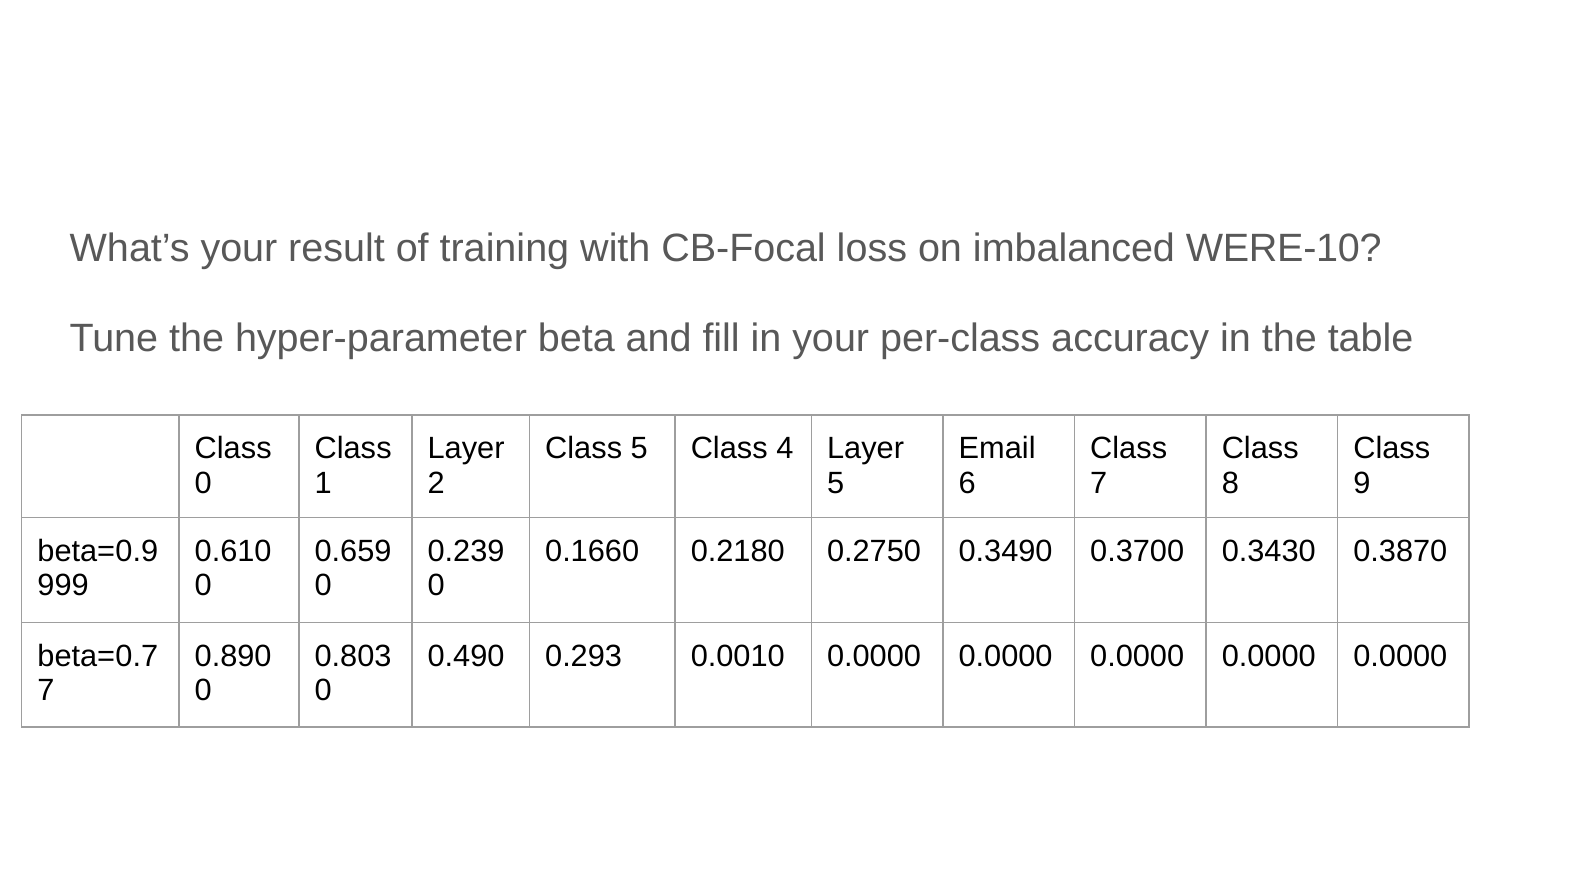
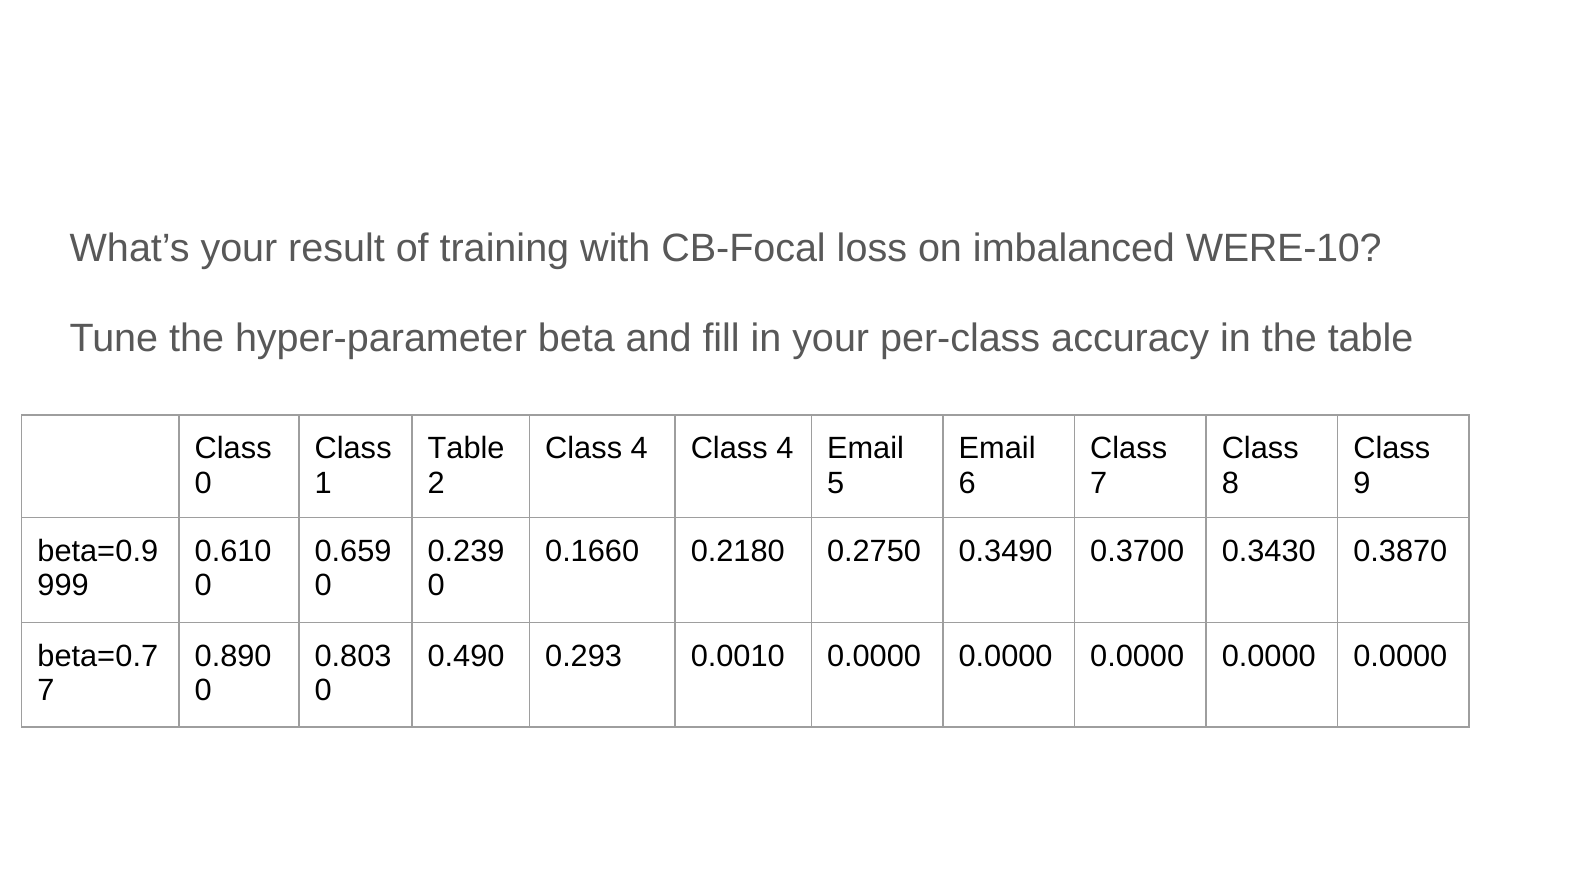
Layer at (466, 449): Layer -> Table
5 at (639, 449): 5 -> 4
4 Layer: Layer -> Email
